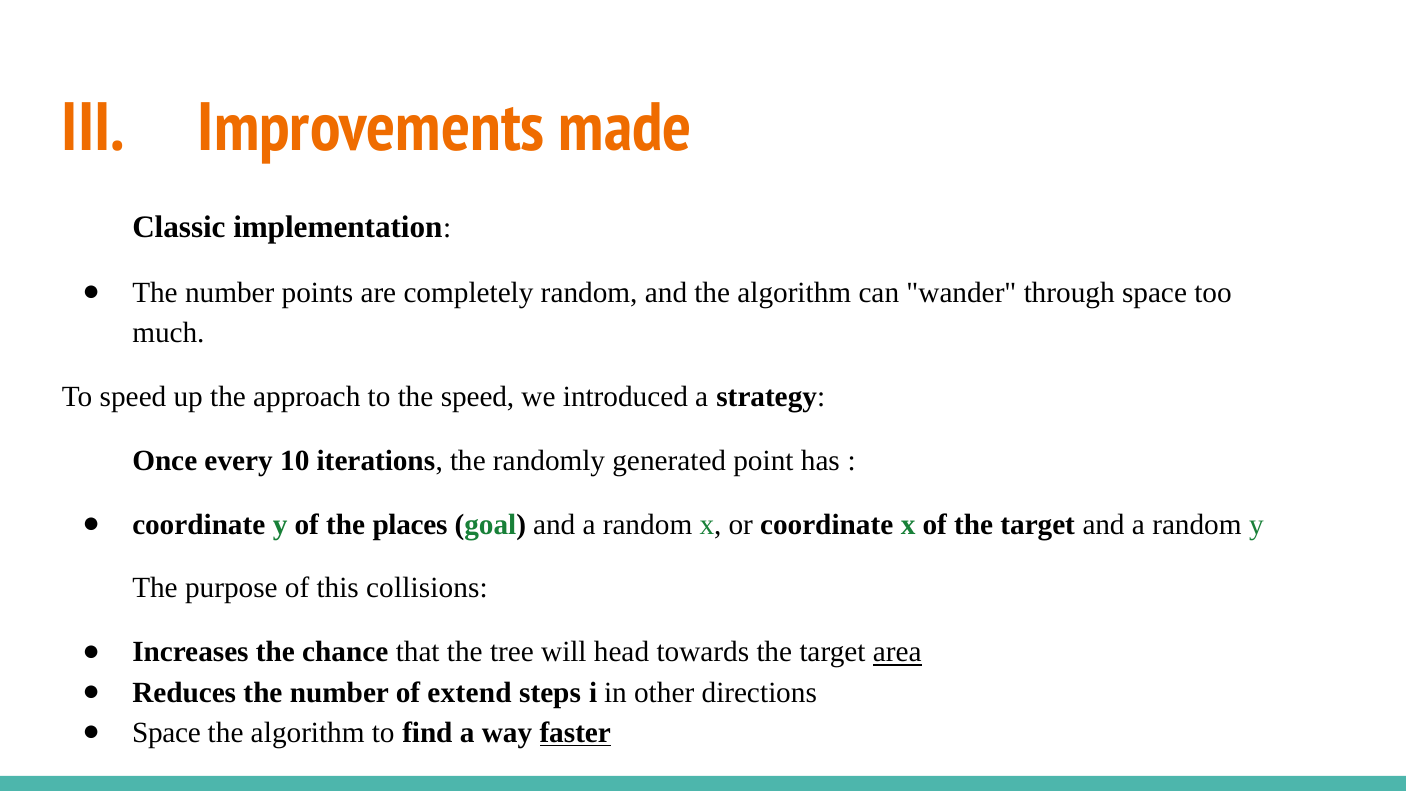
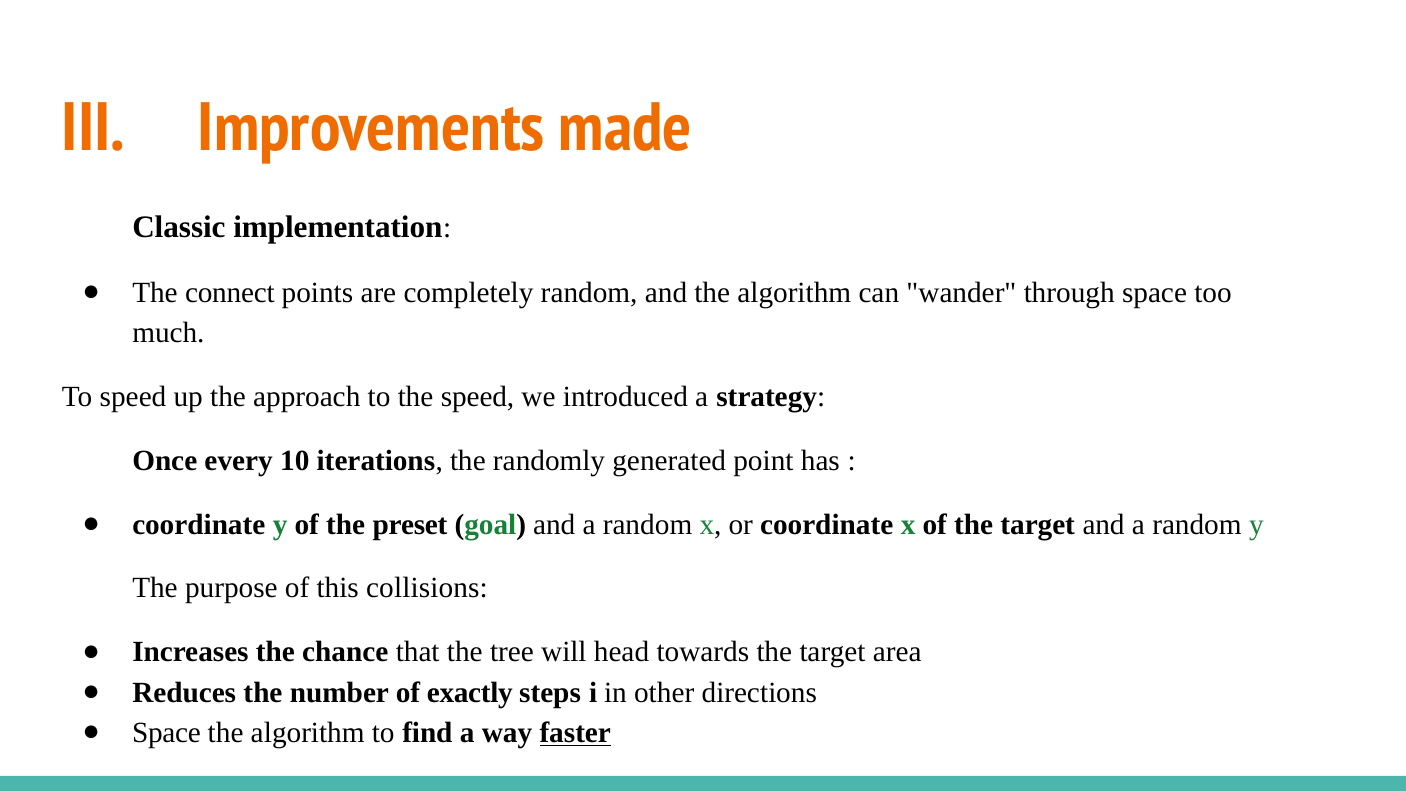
number at (230, 292): number -> connect
places: places -> preset
area underline: present -> none
extend: extend -> exactly
